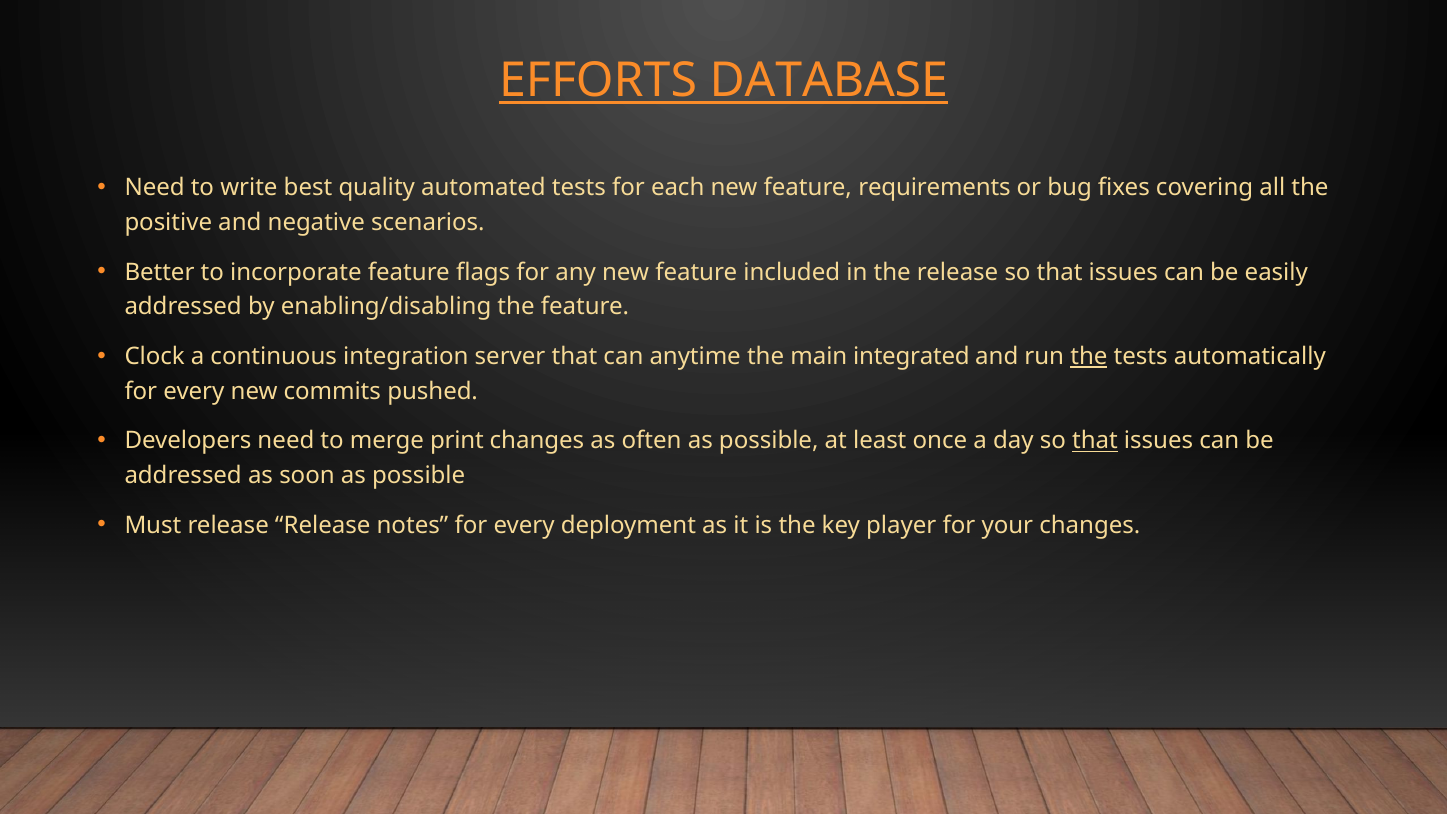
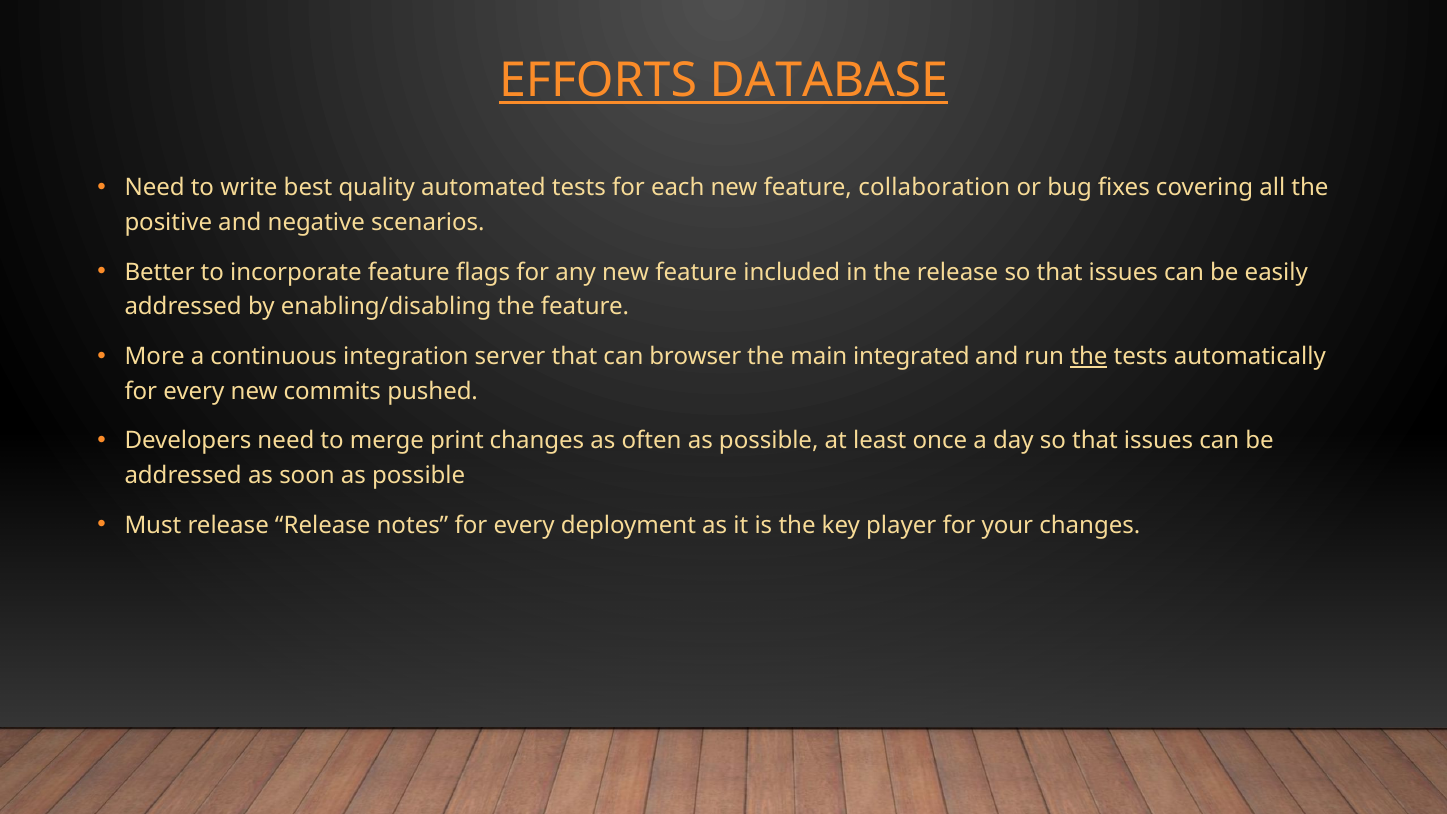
requirements: requirements -> collaboration
Clock: Clock -> More
anytime: anytime -> browser
that at (1095, 441) underline: present -> none
